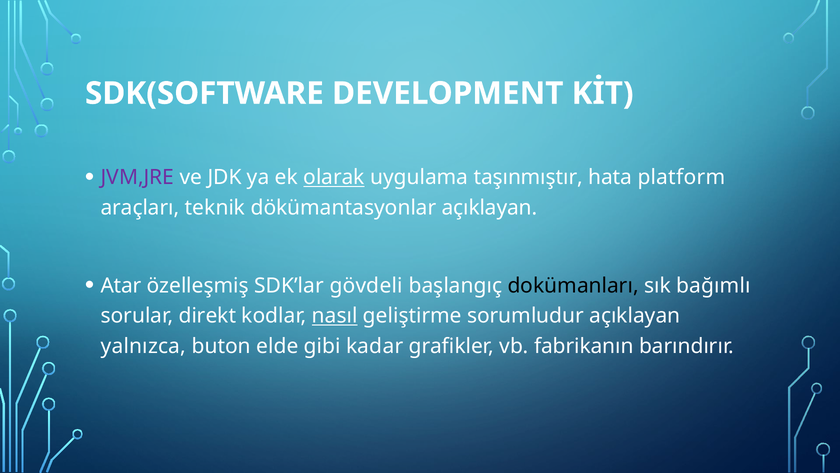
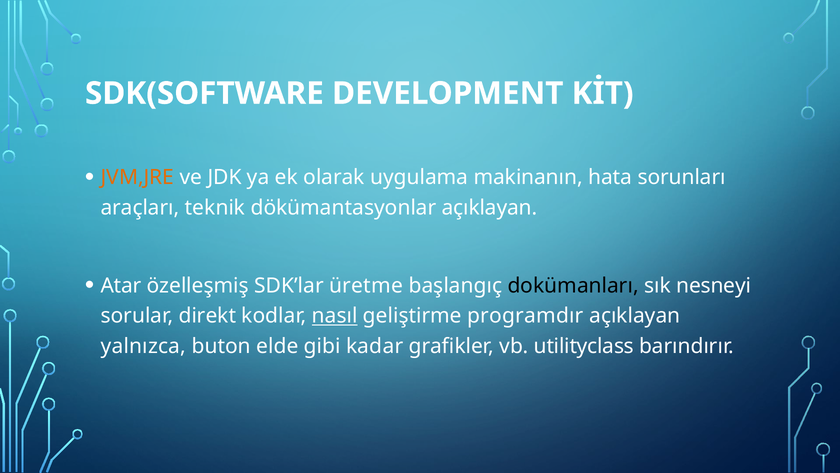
JVM,JRE colour: purple -> orange
olarak underline: present -> none
taşınmıştır: taşınmıştır -> makinanın
platform: platform -> sorunları
gövdeli: gövdeli -> üretme
bağımlı: bağımlı -> nesneyi
sorumludur: sorumludur -> programdır
fabrikanın: fabrikanın -> utilityclass
